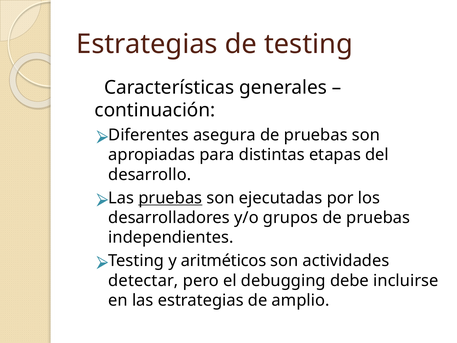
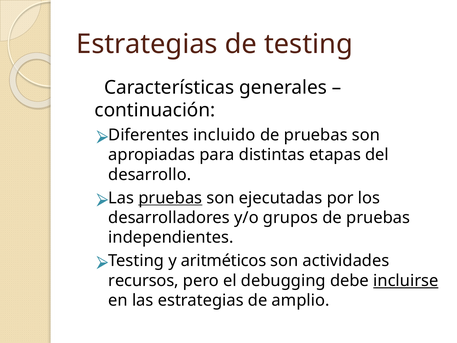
asegura: asegura -> incluido
detectar: detectar -> recursos
incluirse underline: none -> present
